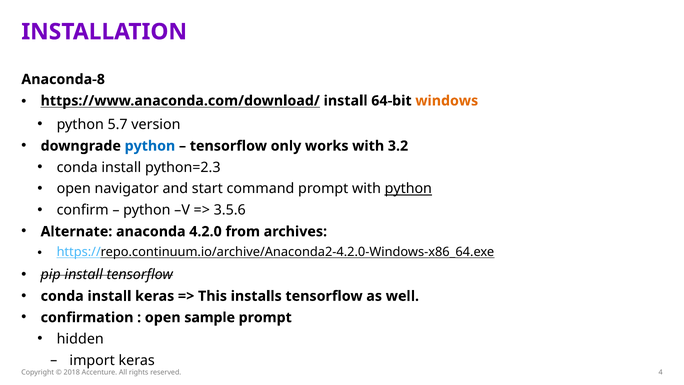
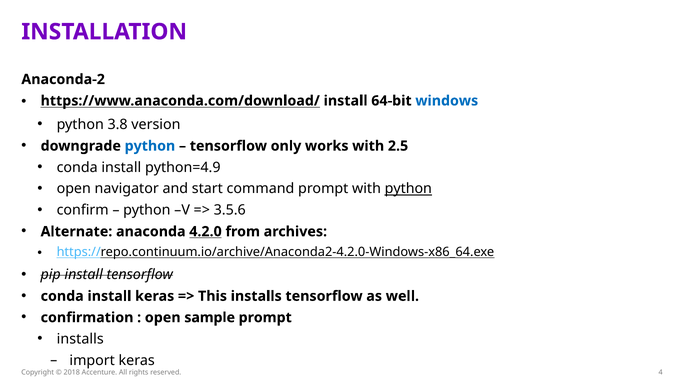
Anaconda-8: Anaconda-8 -> Anaconda-2
windows colour: orange -> blue
5.7: 5.7 -> 3.8
3.2: 3.2 -> 2.5
python=2.3: python=2.3 -> python=4.9
4.2.0 underline: none -> present
hidden at (80, 339): hidden -> installs
